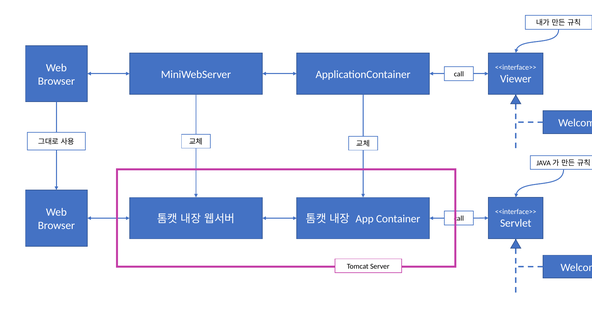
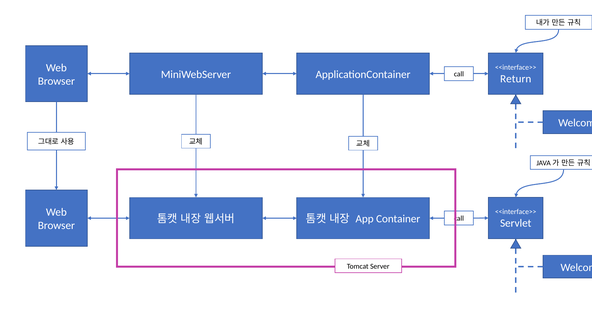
Viewer: Viewer -> Return
